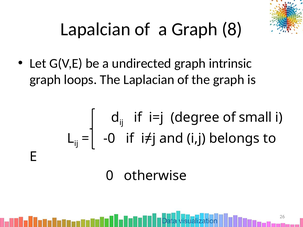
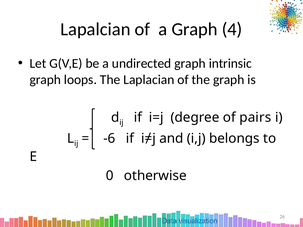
8: 8 -> 4
small: small -> pairs
-0: -0 -> -6
